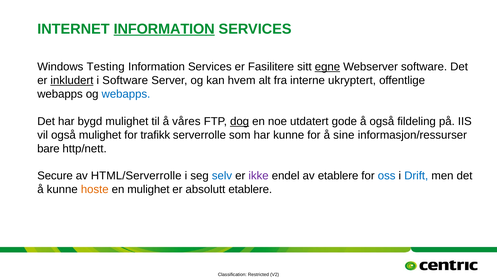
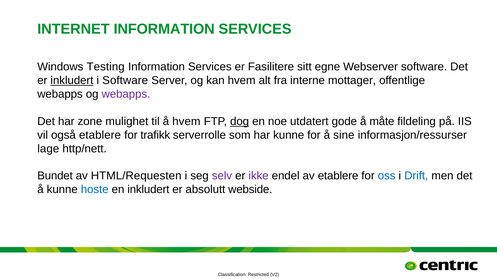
INFORMATION at (164, 29) underline: present -> none
egne underline: present -> none
ukryptert: ukryptert -> mottager
webapps at (126, 94) colour: blue -> purple
bygd: bygd -> zone
å våres: våres -> hvem
å også: også -> måte
også mulighet: mulighet -> etablere
bare: bare -> lage
Secure: Secure -> Bundet
HTML/Serverrolle: HTML/Serverrolle -> HTML/Requesten
selv colour: blue -> purple
hoste colour: orange -> blue
en mulighet: mulighet -> inkludert
absolutt etablere: etablere -> webside
